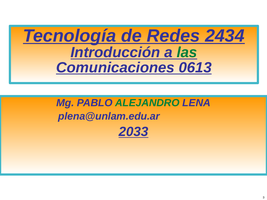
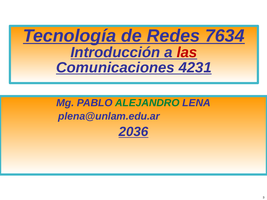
2434: 2434 -> 7634
las colour: green -> red
0613: 0613 -> 4231
2033: 2033 -> 2036
